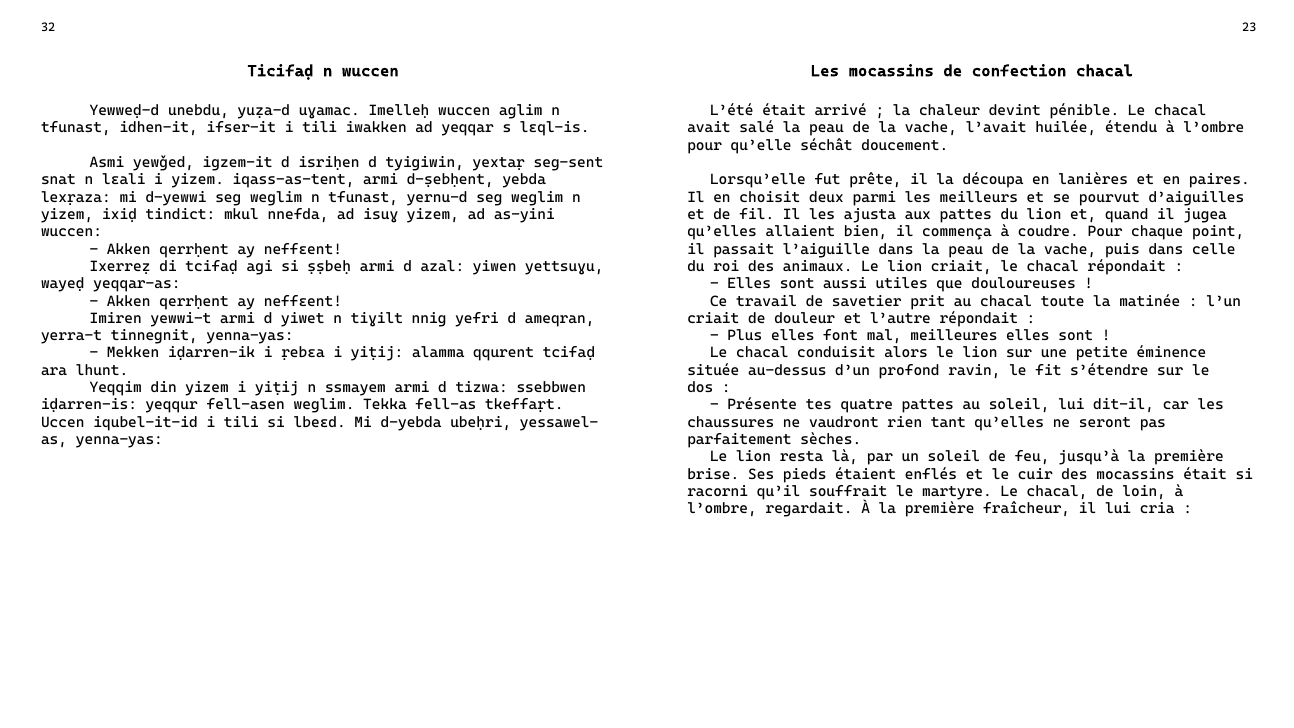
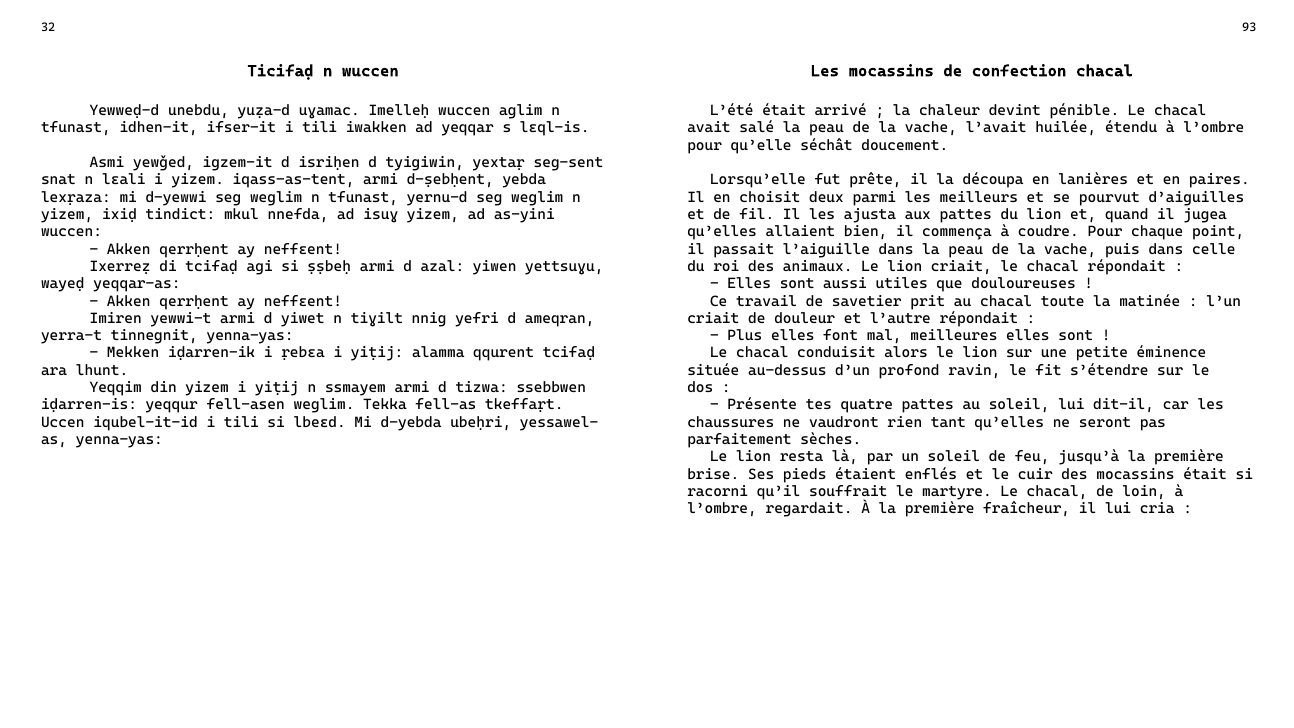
23: 23 -> 93
